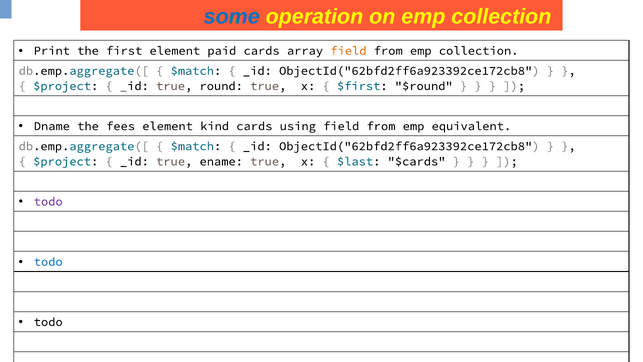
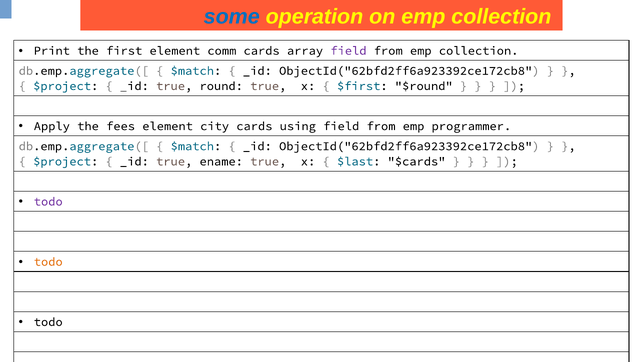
paid: paid -> comm
field at (348, 51) colour: orange -> purple
Dname: Dname -> Apply
kind: kind -> city
equivalent: equivalent -> programmer
todo at (48, 262) colour: blue -> orange
